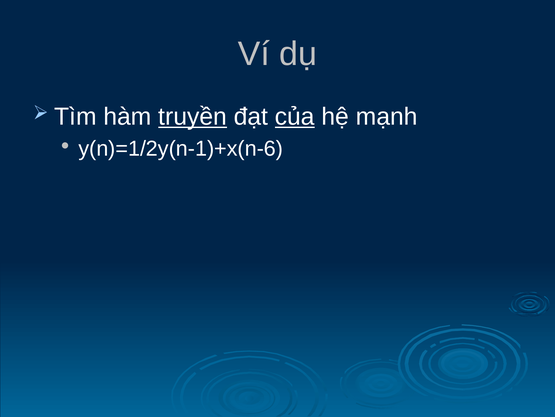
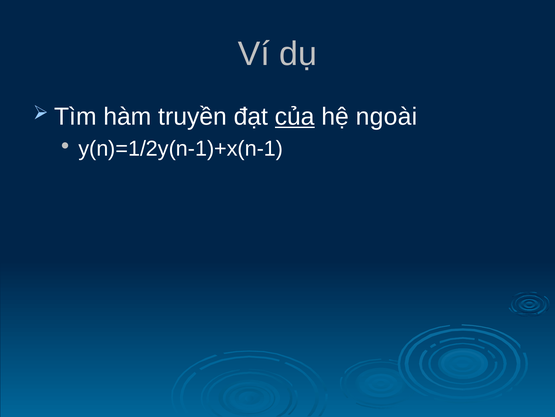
truyền underline: present -> none
mạnh: mạnh -> ngoài
y(n)=1/2y(n-1)+x(n-6: y(n)=1/2y(n-1)+x(n-6 -> y(n)=1/2y(n-1)+x(n-1
